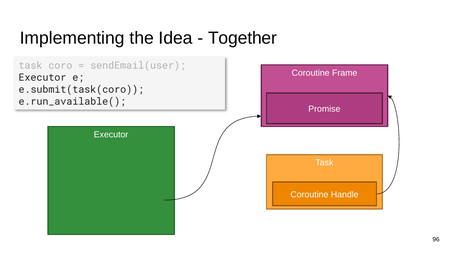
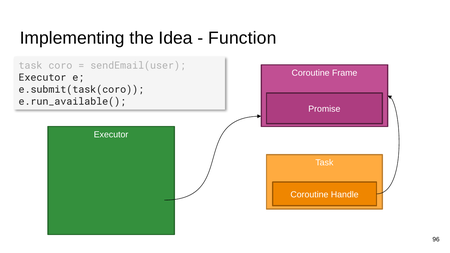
Together: Together -> Function
